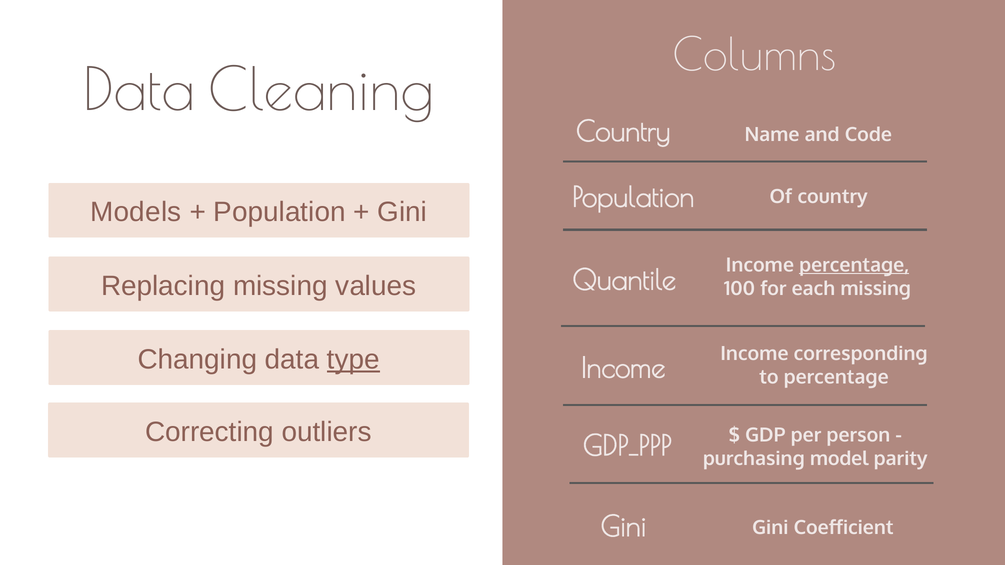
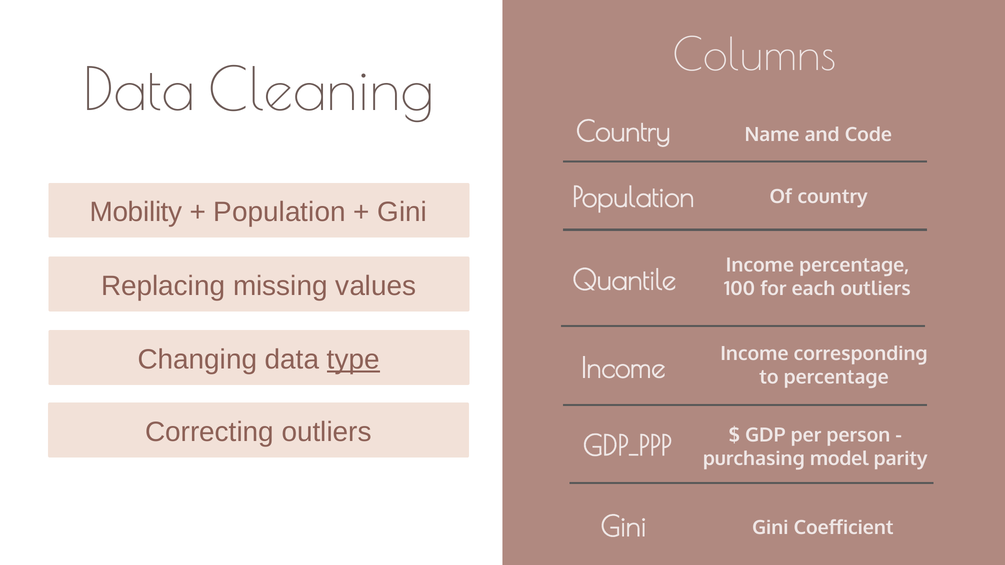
Models: Models -> Mobility
percentage at (854, 265) underline: present -> none
each missing: missing -> outliers
